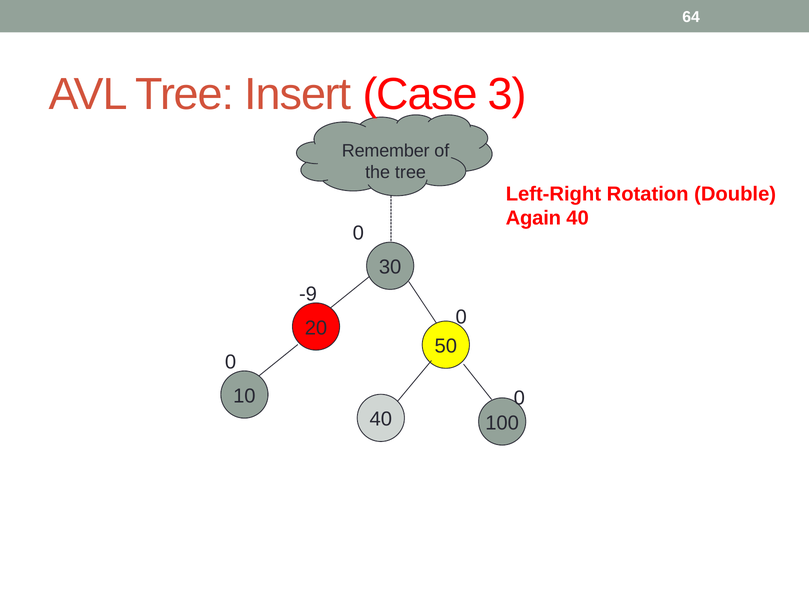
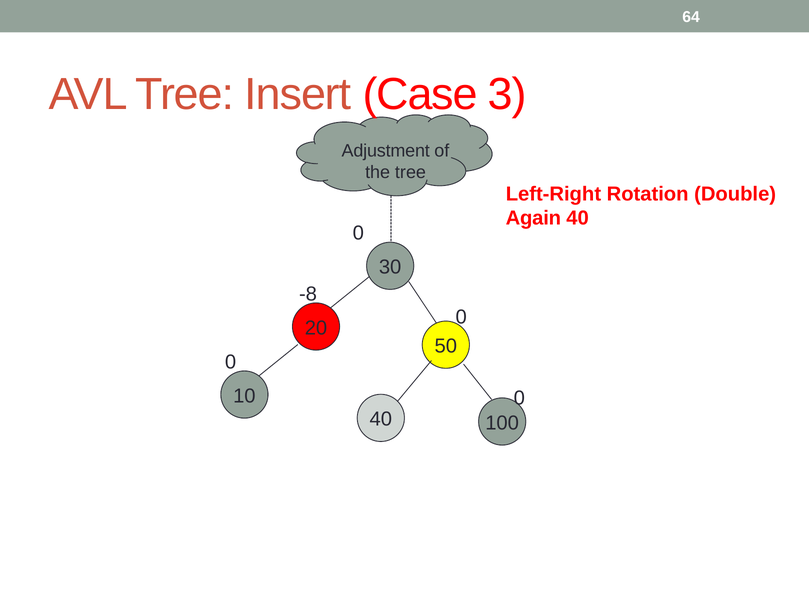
Remember: Remember -> Adjustment
-9: -9 -> -8
